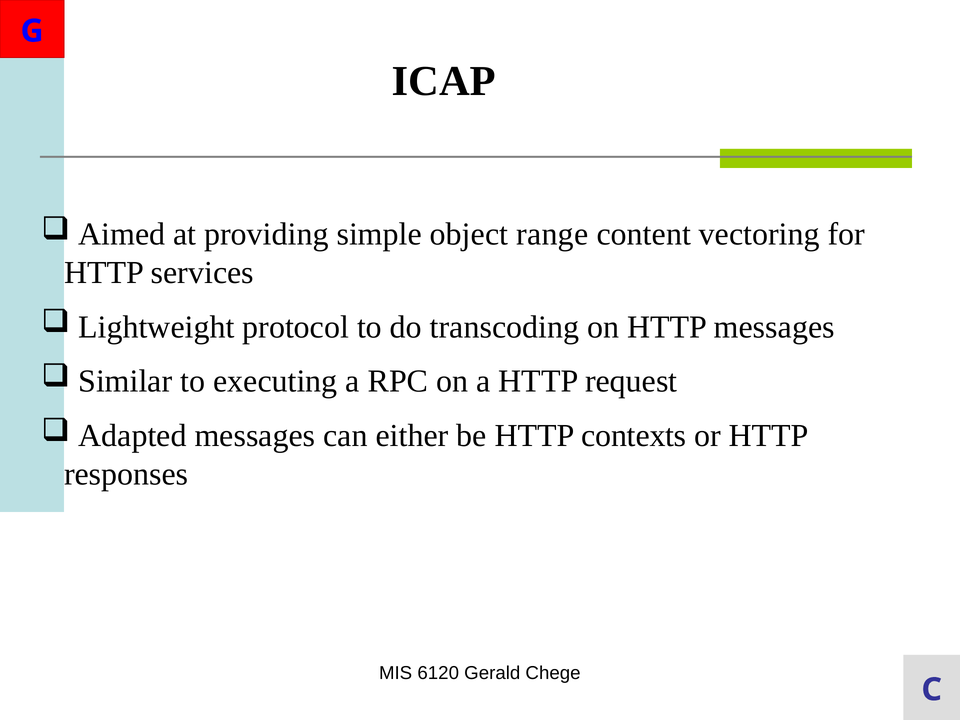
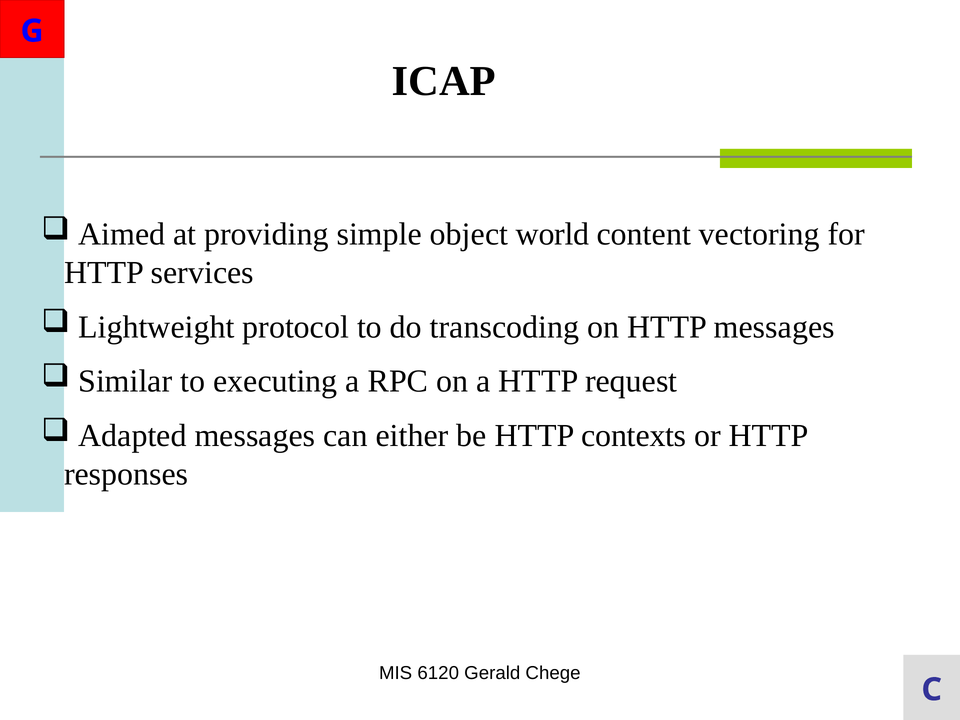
range: range -> world
